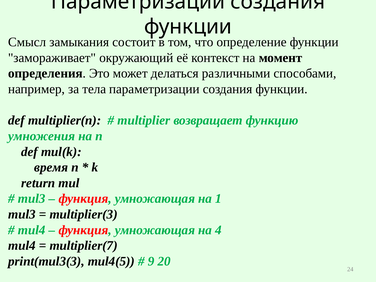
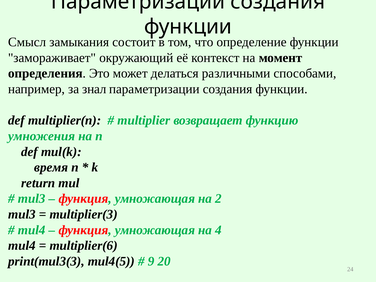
тела: тела -> знал
1: 1 -> 2
multiplier(7: multiplier(7 -> multiplier(6
